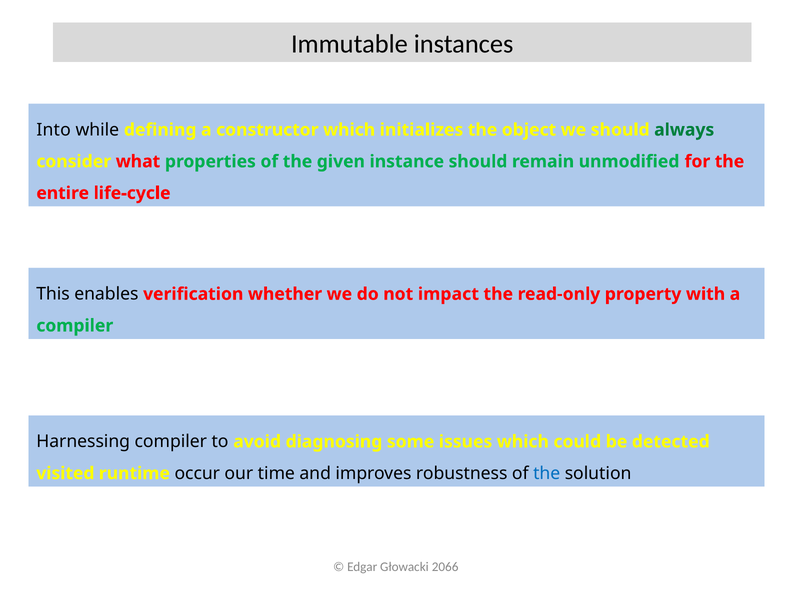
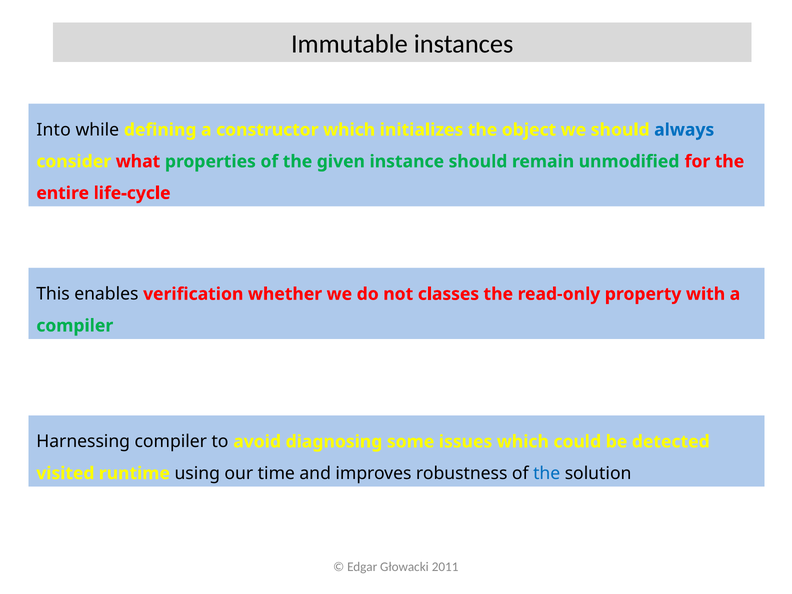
always colour: green -> blue
impact: impact -> classes
occur: occur -> using
2066: 2066 -> 2011
